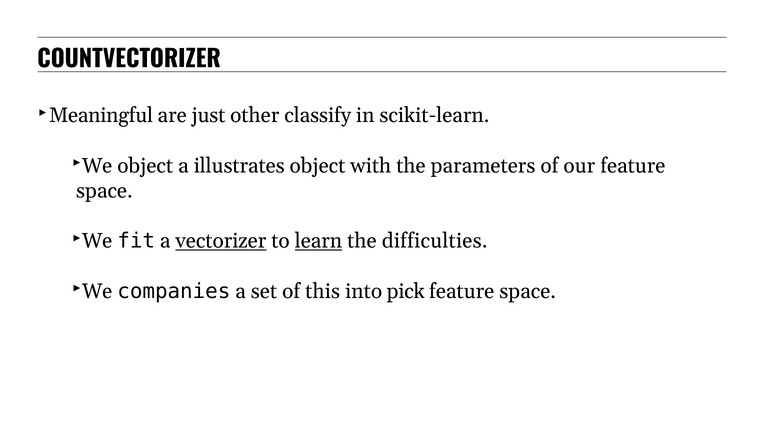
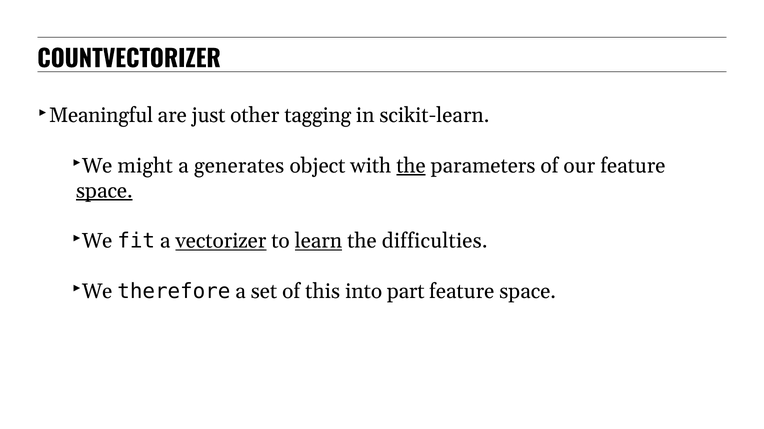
classify: classify -> tagging
We object: object -> might
illustrates: illustrates -> generates
the at (411, 166) underline: none -> present
space at (104, 191) underline: none -> present
companies: companies -> therefore
pick: pick -> part
